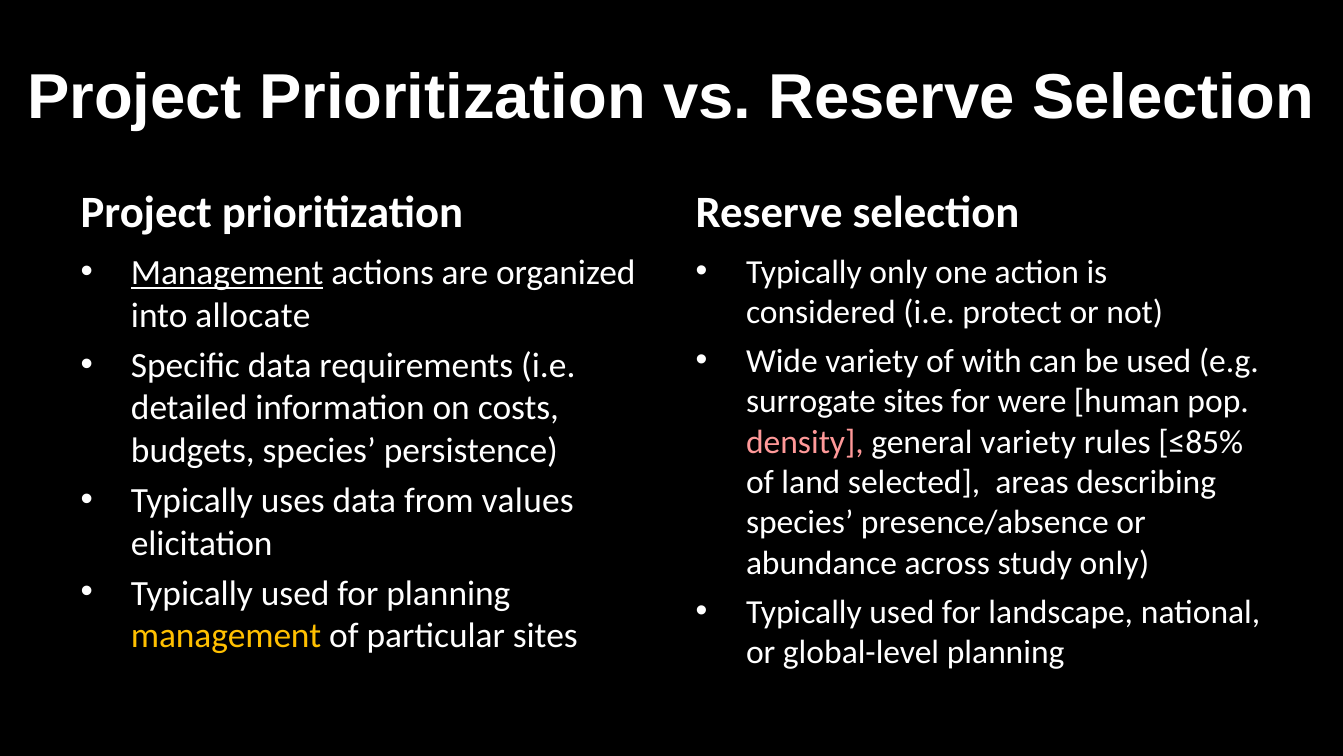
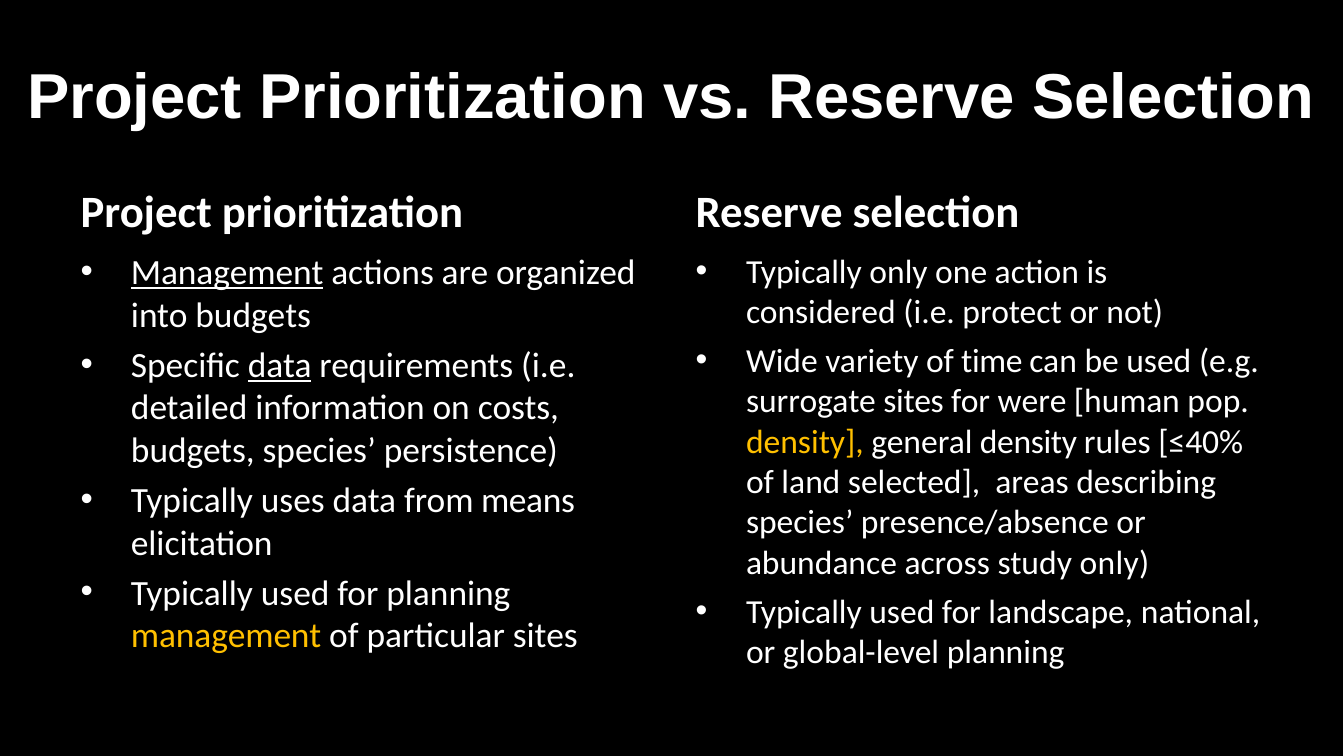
into allocate: allocate -> budgets
with: with -> time
data at (280, 365) underline: none -> present
density at (805, 442) colour: pink -> yellow
general variety: variety -> density
≤85%: ≤85% -> ≤40%
values: values -> means
